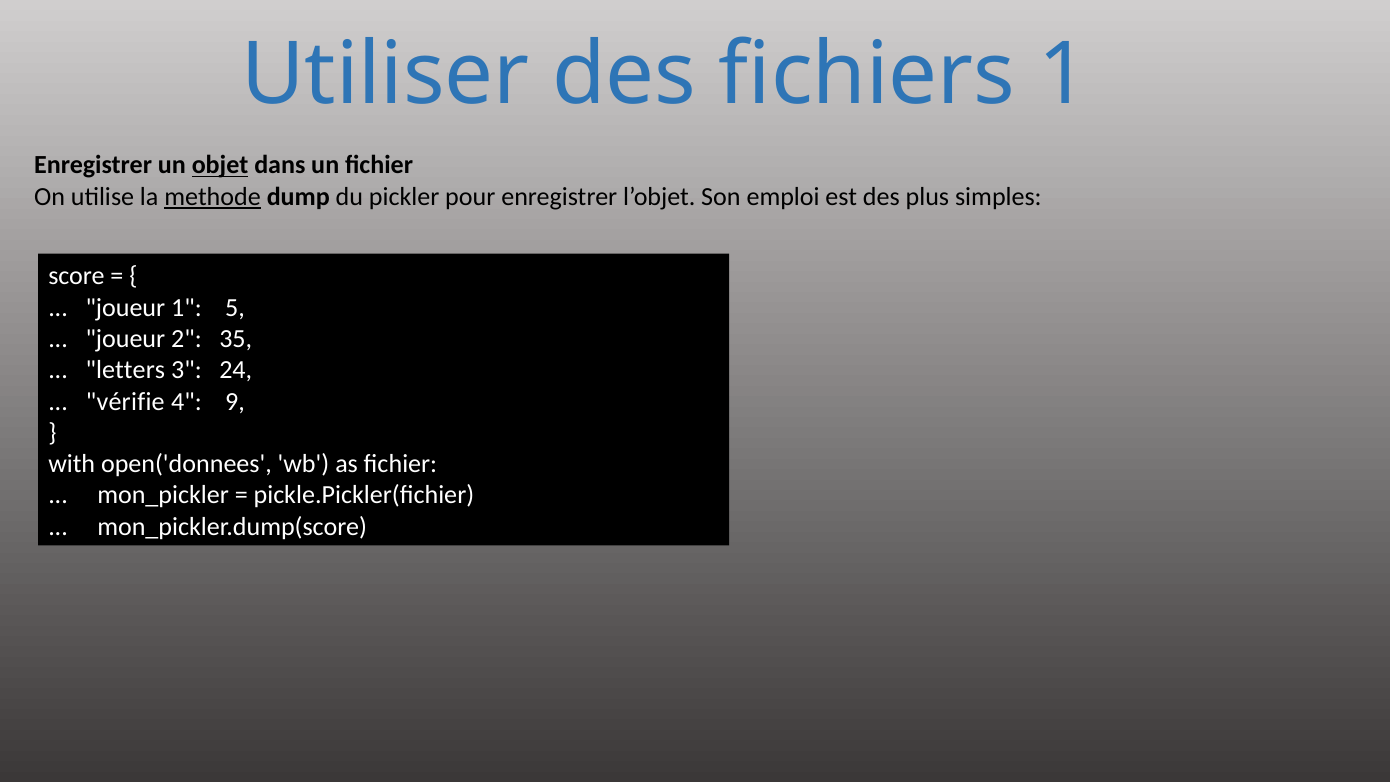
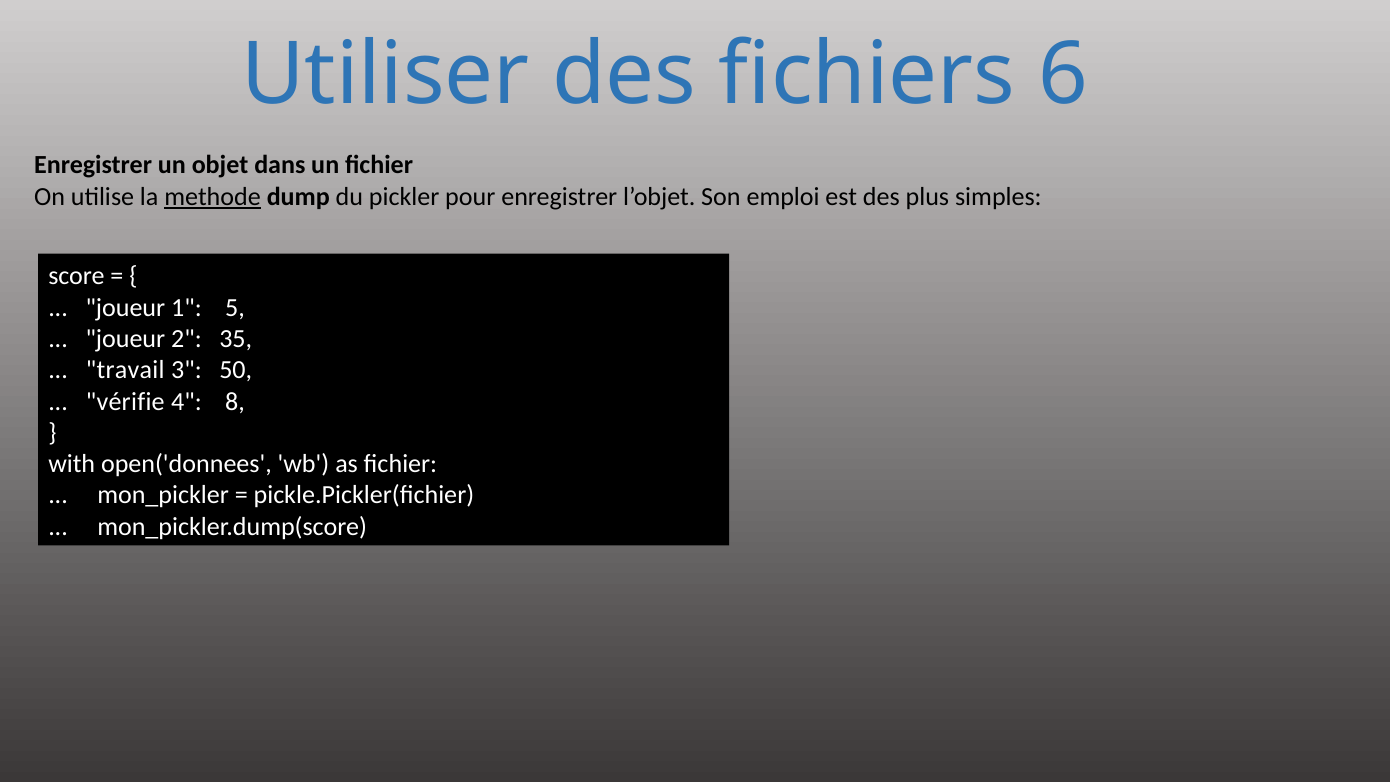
fichiers 1: 1 -> 6
objet underline: present -> none
letters: letters -> travail
24: 24 -> 50
9: 9 -> 8
